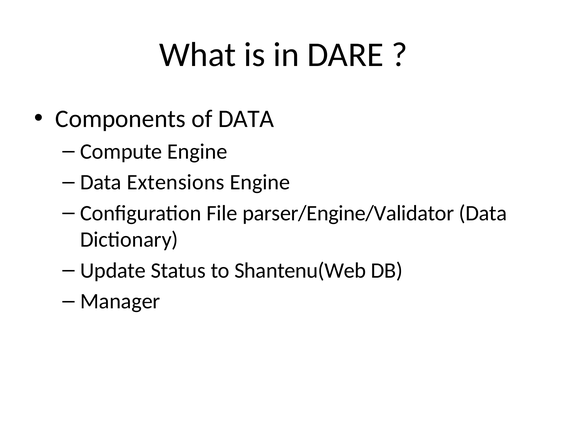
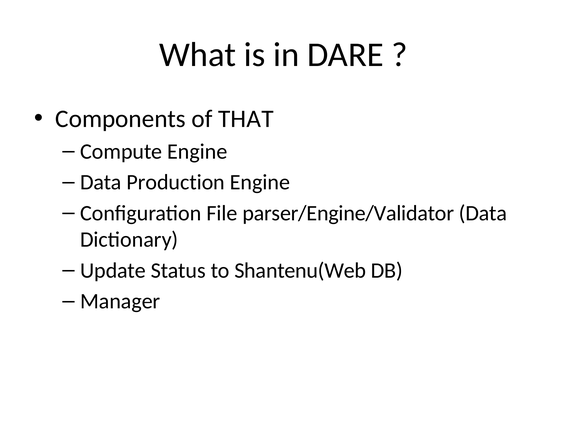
of DATA: DATA -> THAT
Extensions: Extensions -> Production
